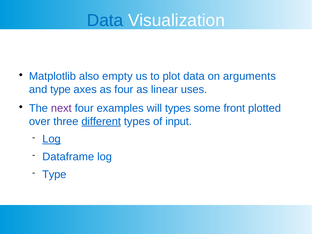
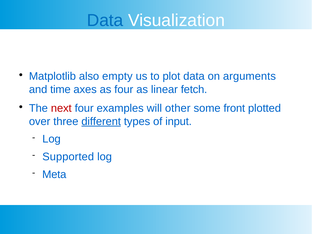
and type: type -> time
uses: uses -> fetch
next colour: purple -> red
will types: types -> other
Log at (51, 139) underline: present -> none
Dataframe: Dataframe -> Supported
Type at (54, 174): Type -> Meta
